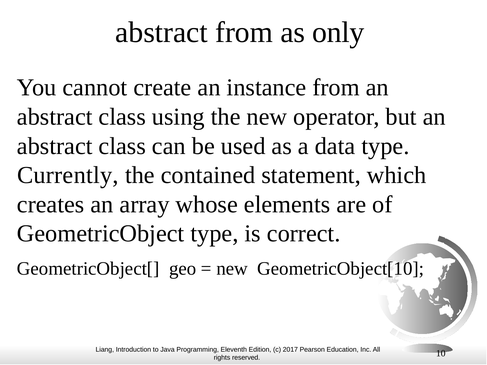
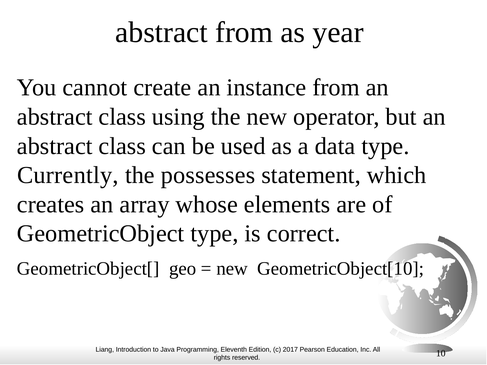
only: only -> year
contained: contained -> possesses
